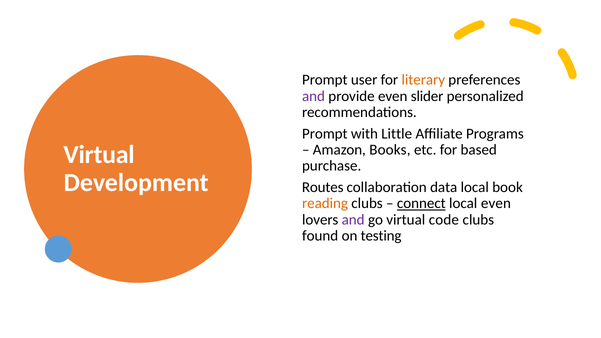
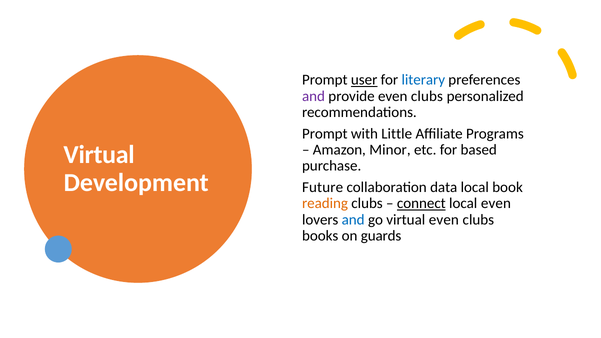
user underline: none -> present
literary colour: orange -> blue
provide even slider: slider -> clubs
Books: Books -> Minor
Routes: Routes -> Future
and at (353, 220) colour: purple -> blue
virtual code: code -> even
found: found -> books
testing: testing -> guards
